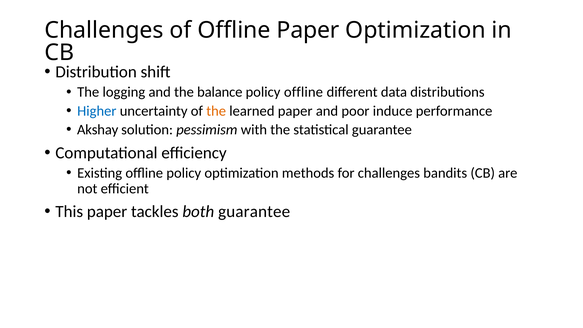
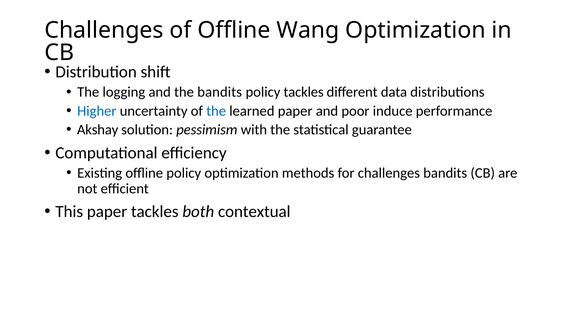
Offline Paper: Paper -> Wang
the balance: balance -> bandits
policy offline: offline -> tackles
the at (216, 111) colour: orange -> blue
both guarantee: guarantee -> contextual
